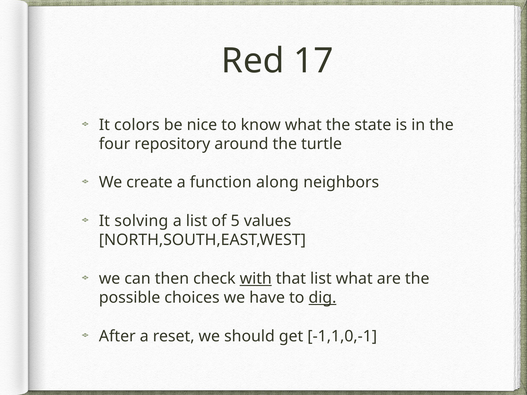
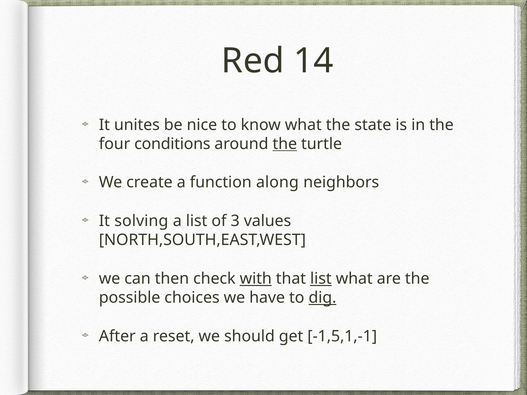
17: 17 -> 14
colors: colors -> unites
repository: repository -> conditions
the at (285, 144) underline: none -> present
5: 5 -> 3
list at (321, 279) underline: none -> present
-1,1,0,-1: -1,1,0,-1 -> -1,5,1,-1
